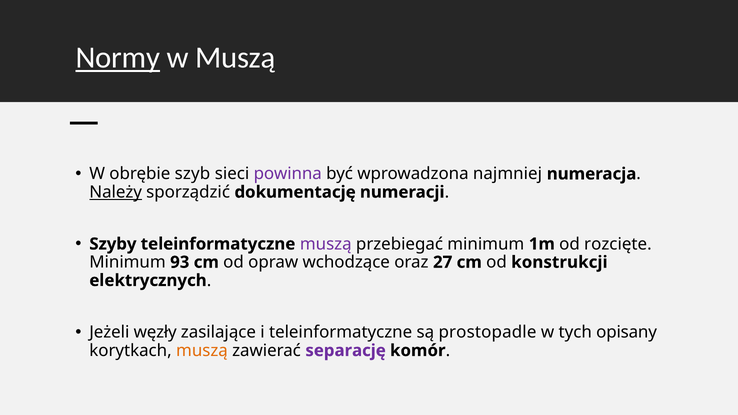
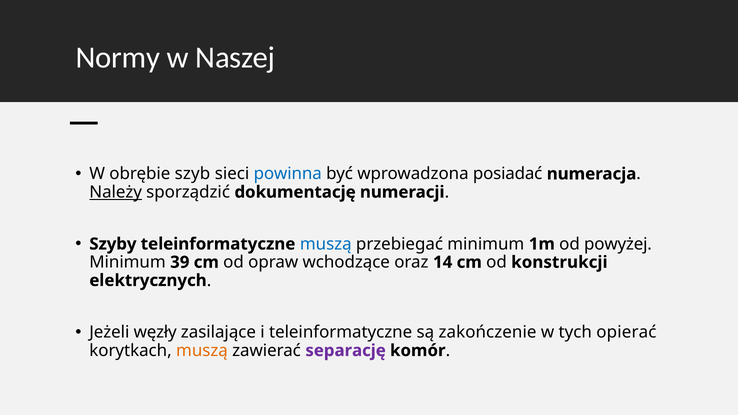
Normy underline: present -> none
w Muszą: Muszą -> Naszej
powinna colour: purple -> blue
najmniej: najmniej -> posiadać
muszą at (326, 244) colour: purple -> blue
rozcięte: rozcięte -> powyżej
93: 93 -> 39
27: 27 -> 14
prostopadle: prostopadle -> zakończenie
opisany: opisany -> opierać
